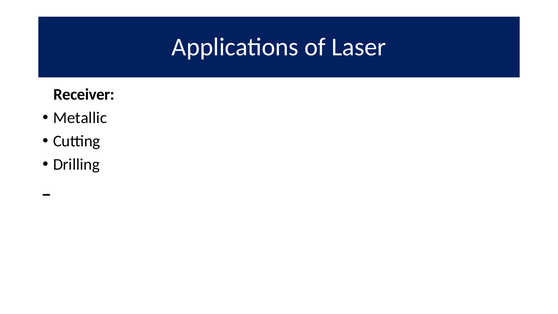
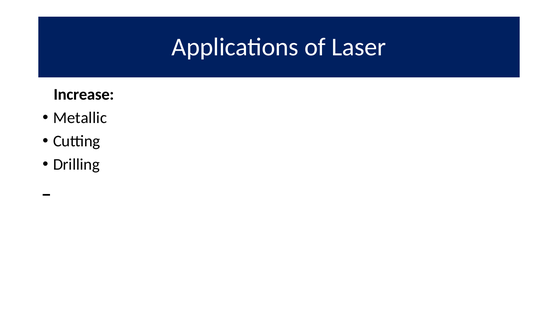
Receiver: Receiver -> Increase
